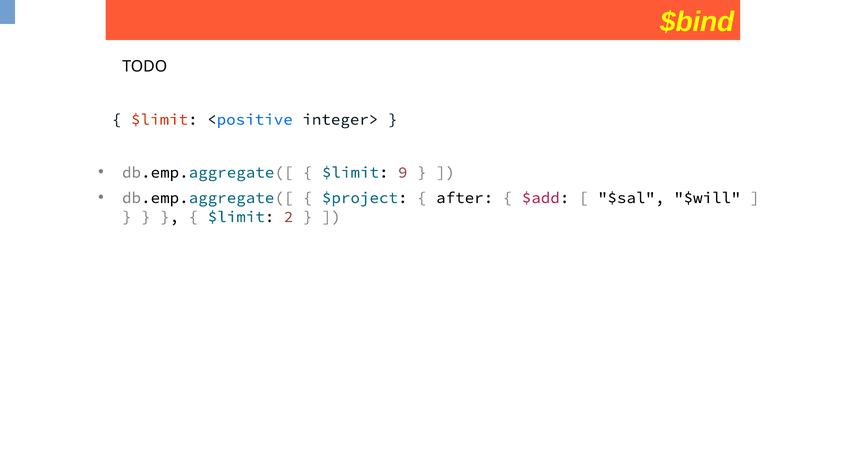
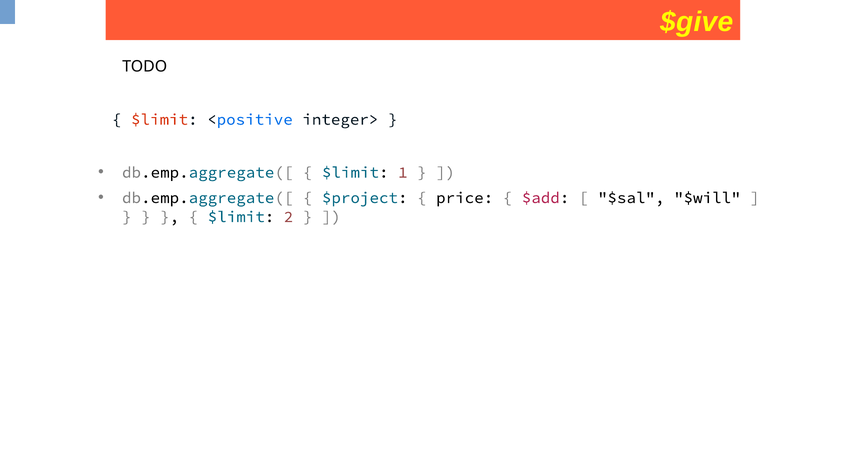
$bind: $bind -> $give
9: 9 -> 1
after: after -> price
